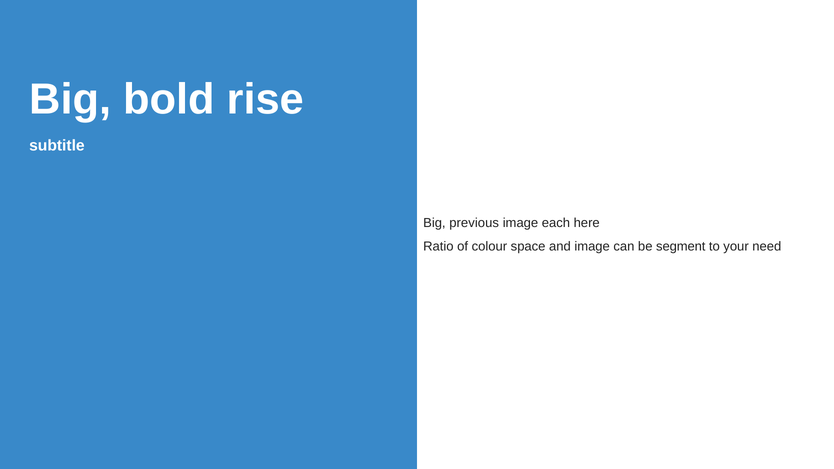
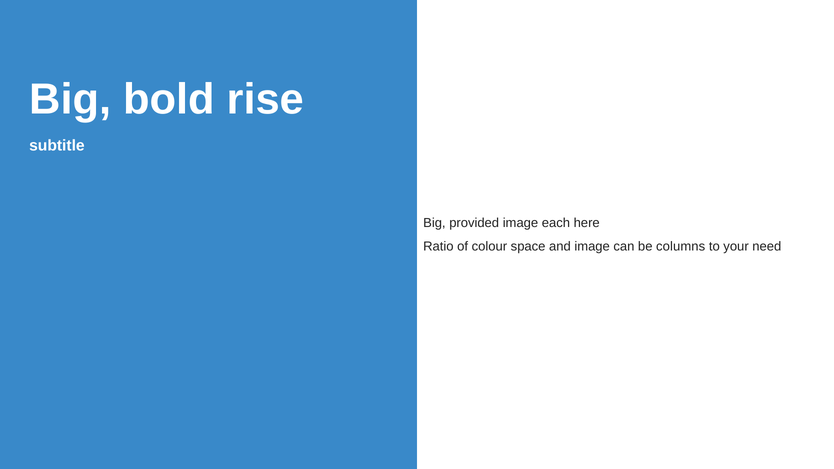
previous: previous -> provided
segment: segment -> columns
